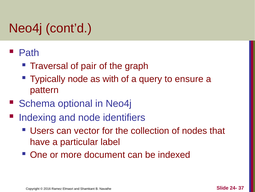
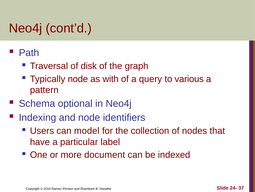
pair: pair -> disk
ensure: ensure -> various
vector: vector -> model
